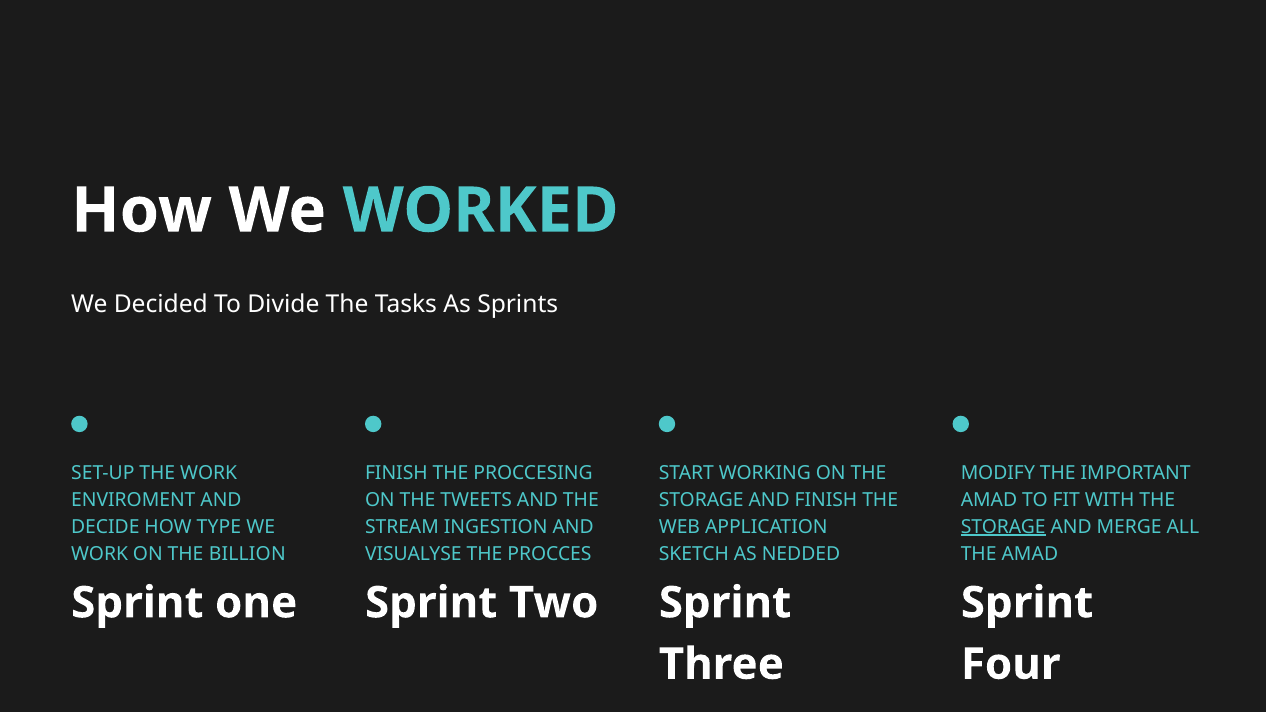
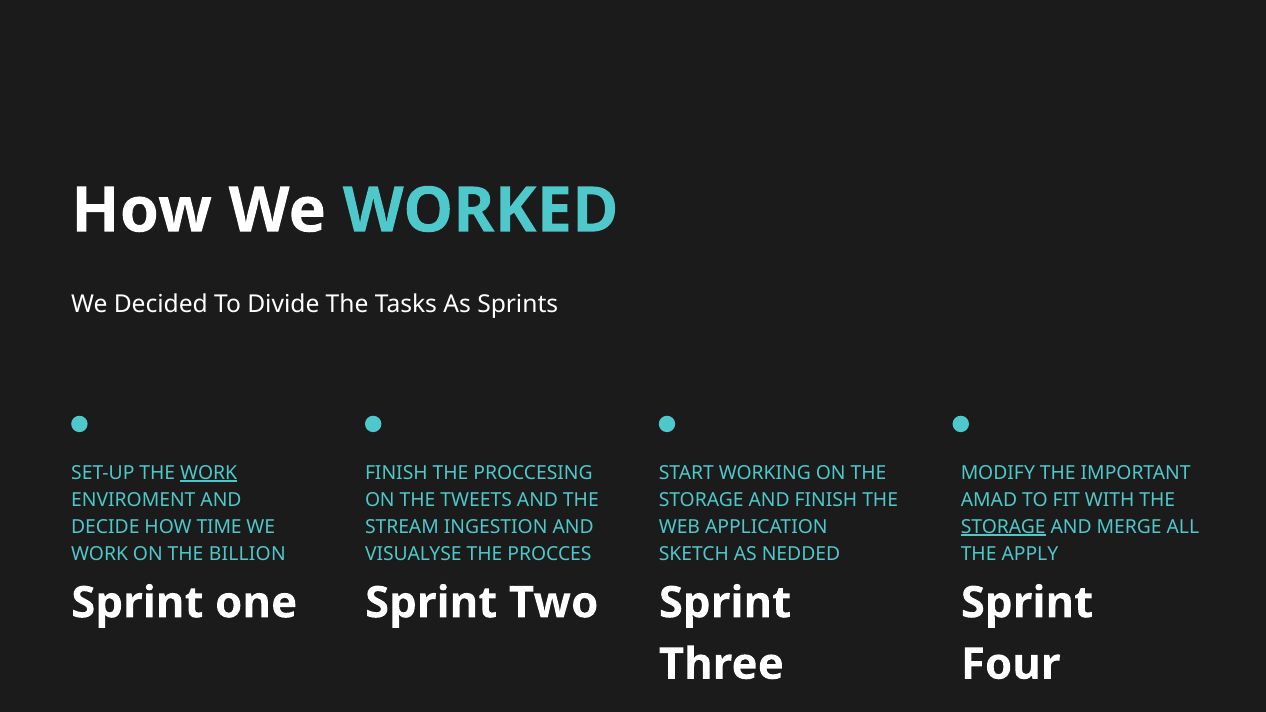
WORK at (209, 473) underline: none -> present
TYPE: TYPE -> TIME
THE AMAD: AMAD -> APPLY
